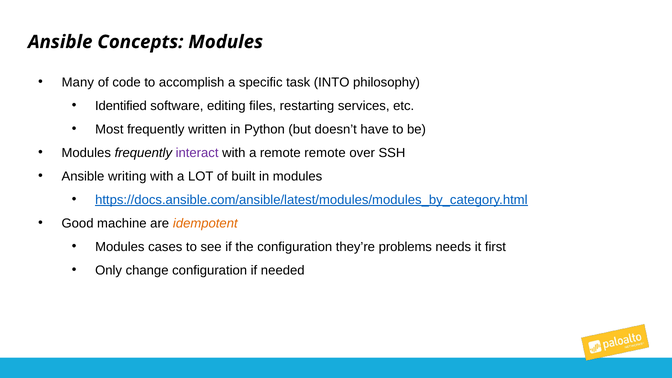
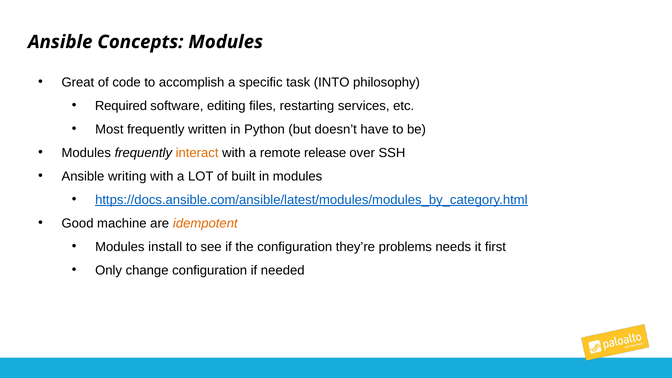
Many: Many -> Great
Identified: Identified -> Required
interact colour: purple -> orange
remote remote: remote -> release
cases: cases -> install
